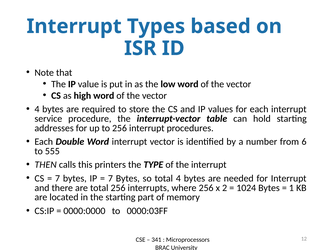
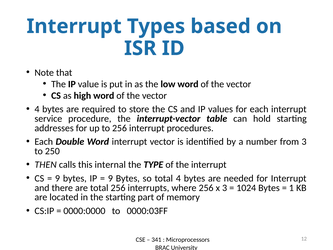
from 6: 6 -> 3
555: 555 -> 250
printers: printers -> internal
7 at (58, 178): 7 -> 9
7 at (110, 178): 7 -> 9
x 2: 2 -> 3
